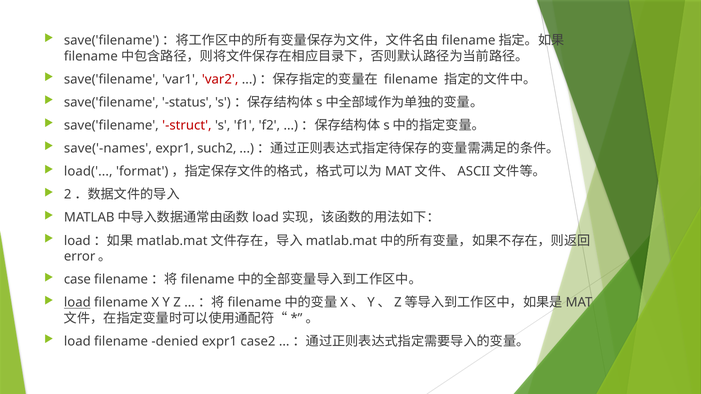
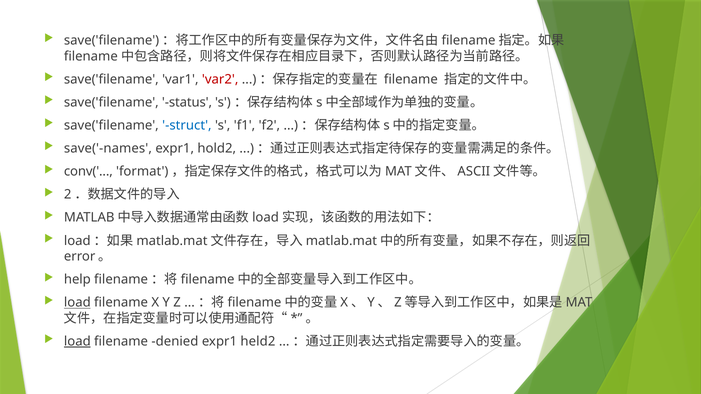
struct colour: red -> blue
such2: such2 -> hold2
load(: load( -> conv(
case: case -> help
load at (77, 342) underline: none -> present
case2: case2 -> held2
